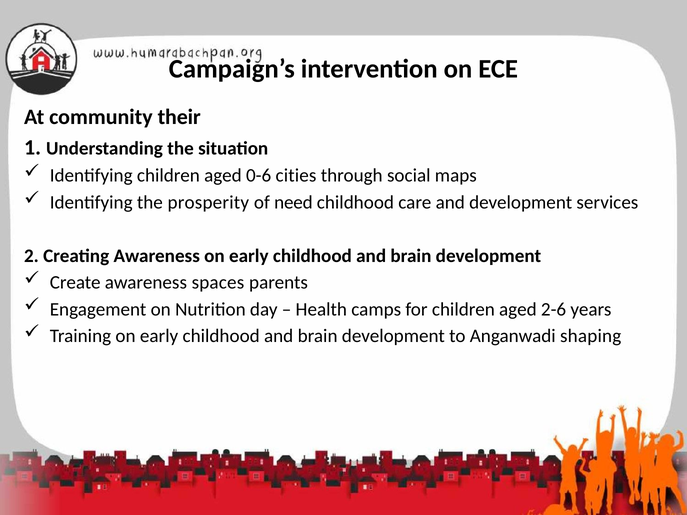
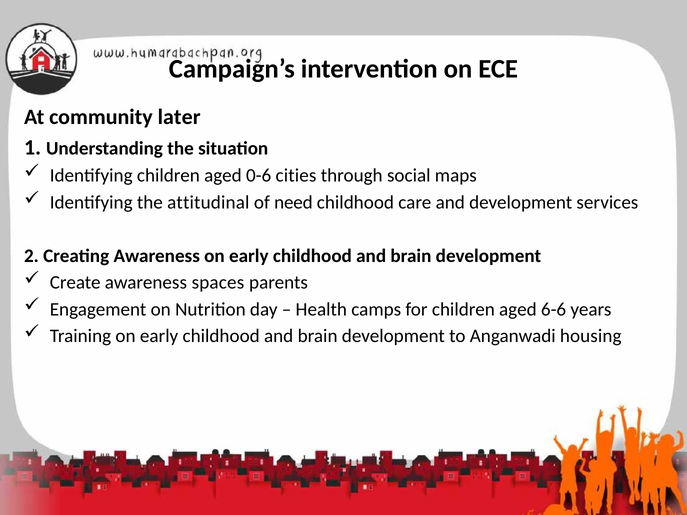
their: their -> later
prosperity: prosperity -> attitudinal
2-6: 2-6 -> 6-6
shaping: shaping -> housing
